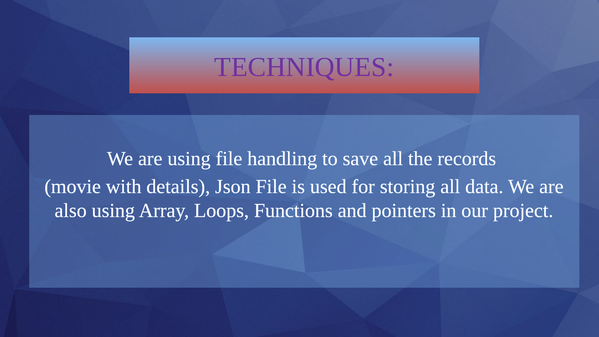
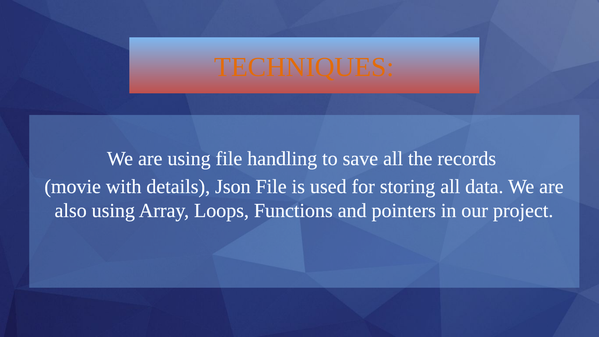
TECHNIQUES colour: purple -> orange
